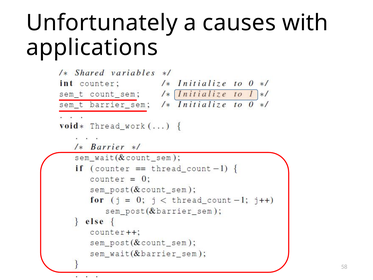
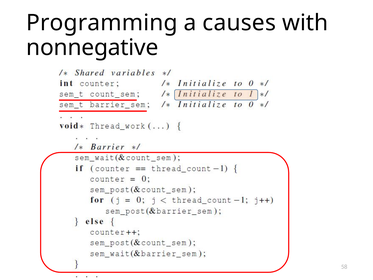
Unfortunately: Unfortunately -> Programming
applications: applications -> nonnegative
